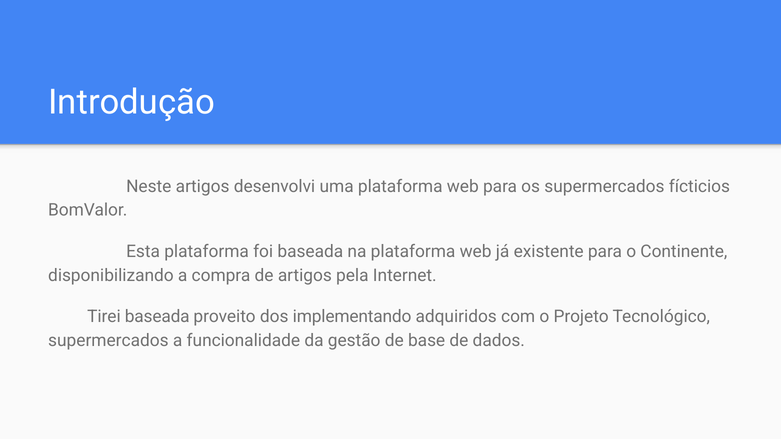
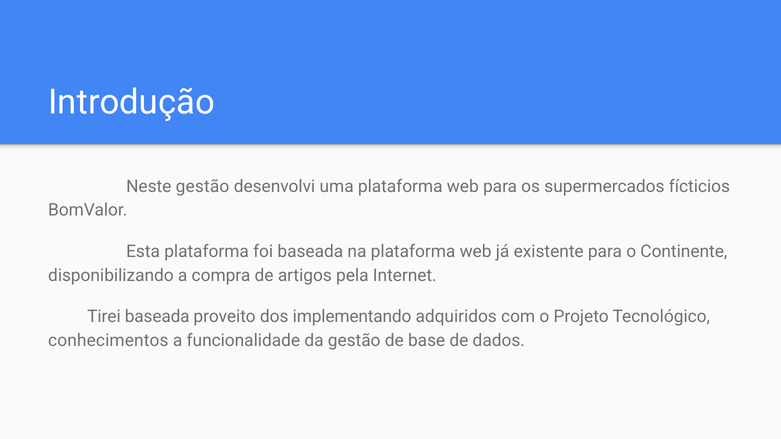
Neste artigos: artigos -> gestão
supermercados at (108, 341): supermercados -> conhecimentos
